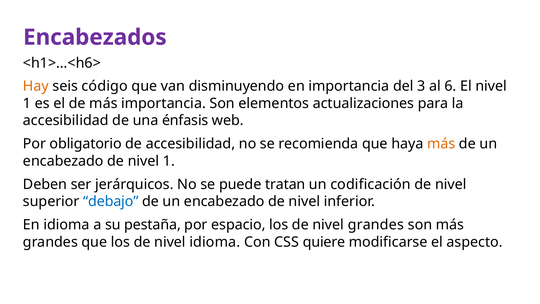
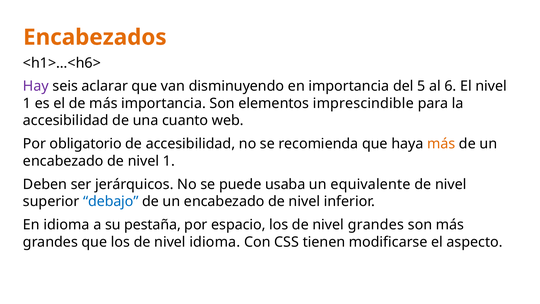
Encabezados colour: purple -> orange
Hay colour: orange -> purple
código: código -> aclarar
3: 3 -> 5
actualizaciones: actualizaciones -> imprescindible
énfasis: énfasis -> cuanto
tratan: tratan -> usaba
codificación: codificación -> equivalente
quiere: quiere -> tienen
